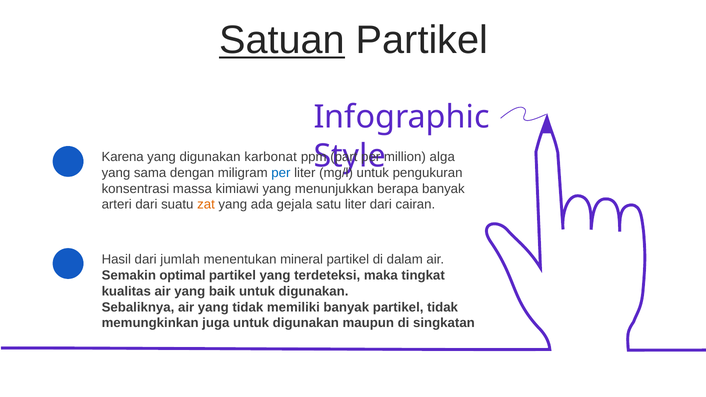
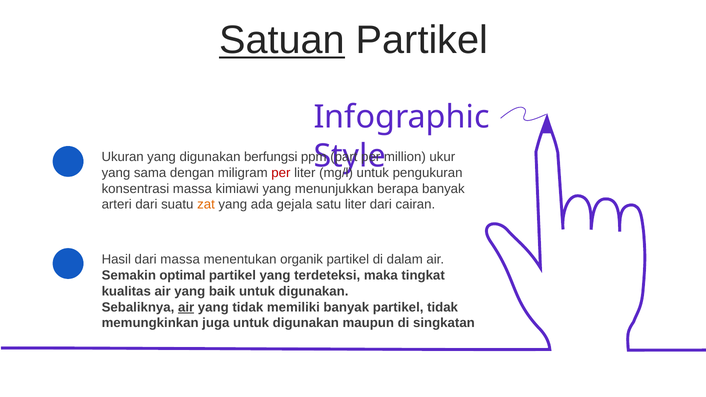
Karena: Karena -> Ukuran
karbonat: karbonat -> berfungsi
alga: alga -> ukur
per at (281, 173) colour: blue -> red
dari jumlah: jumlah -> massa
mineral: mineral -> organik
air at (186, 307) underline: none -> present
